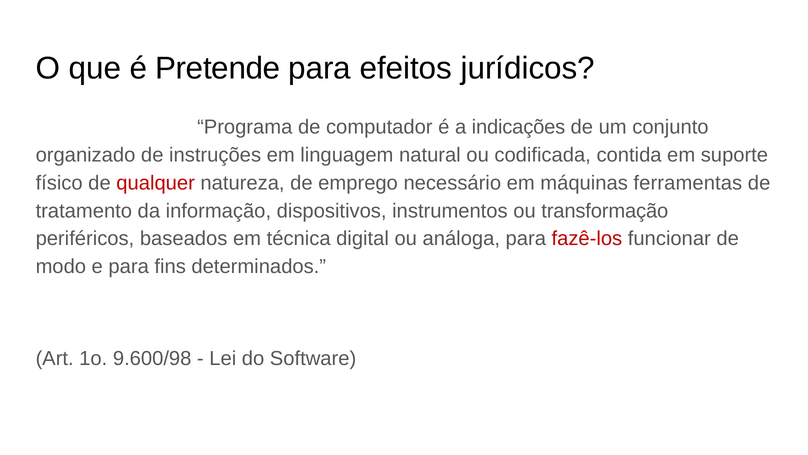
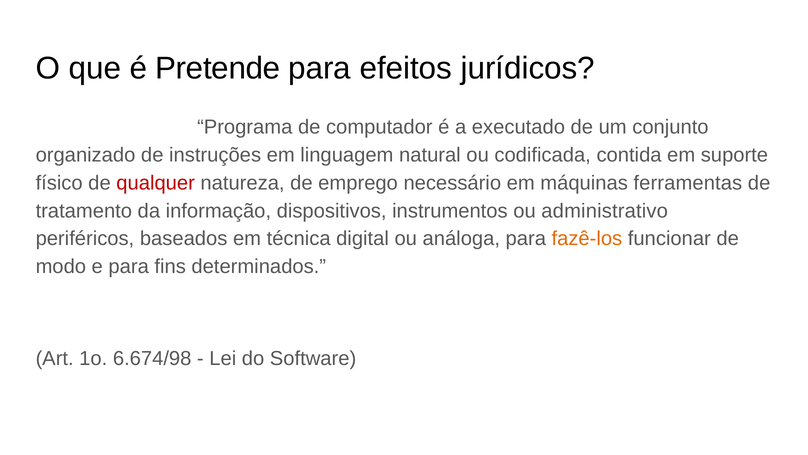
indicações: indicações -> executado
transformação: transformação -> administrativo
fazê-los colour: red -> orange
9.600/98: 9.600/98 -> 6.674/98
